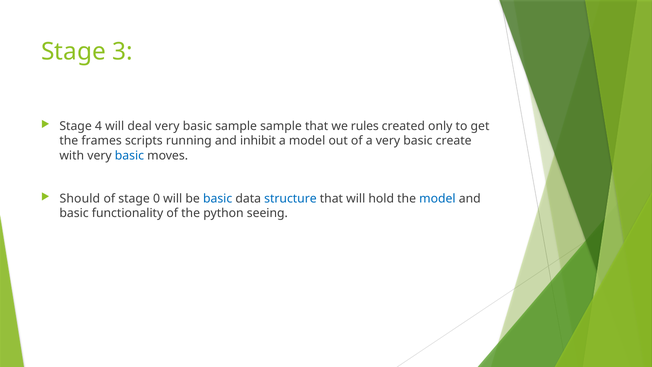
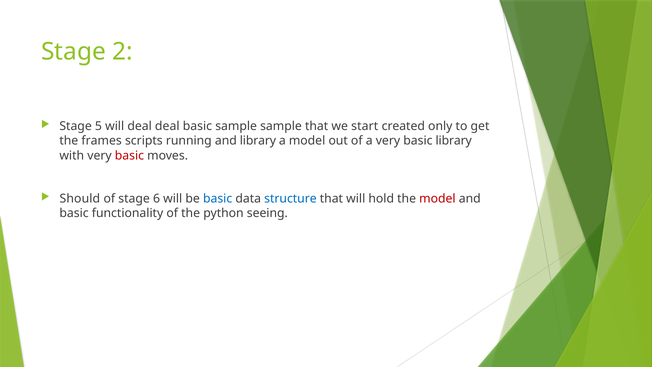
3: 3 -> 2
4: 4 -> 5
deal very: very -> deal
rules: rules -> start
and inhibit: inhibit -> library
basic create: create -> library
basic at (129, 156) colour: blue -> red
0: 0 -> 6
model at (437, 198) colour: blue -> red
